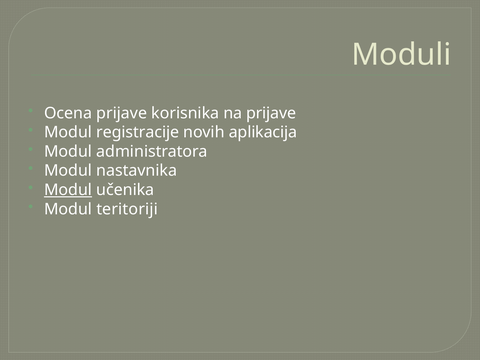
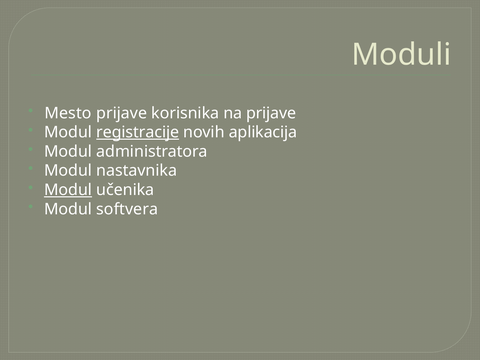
Ocena: Ocena -> Mesto
registracije underline: none -> present
teritoriji: teritoriji -> softvera
